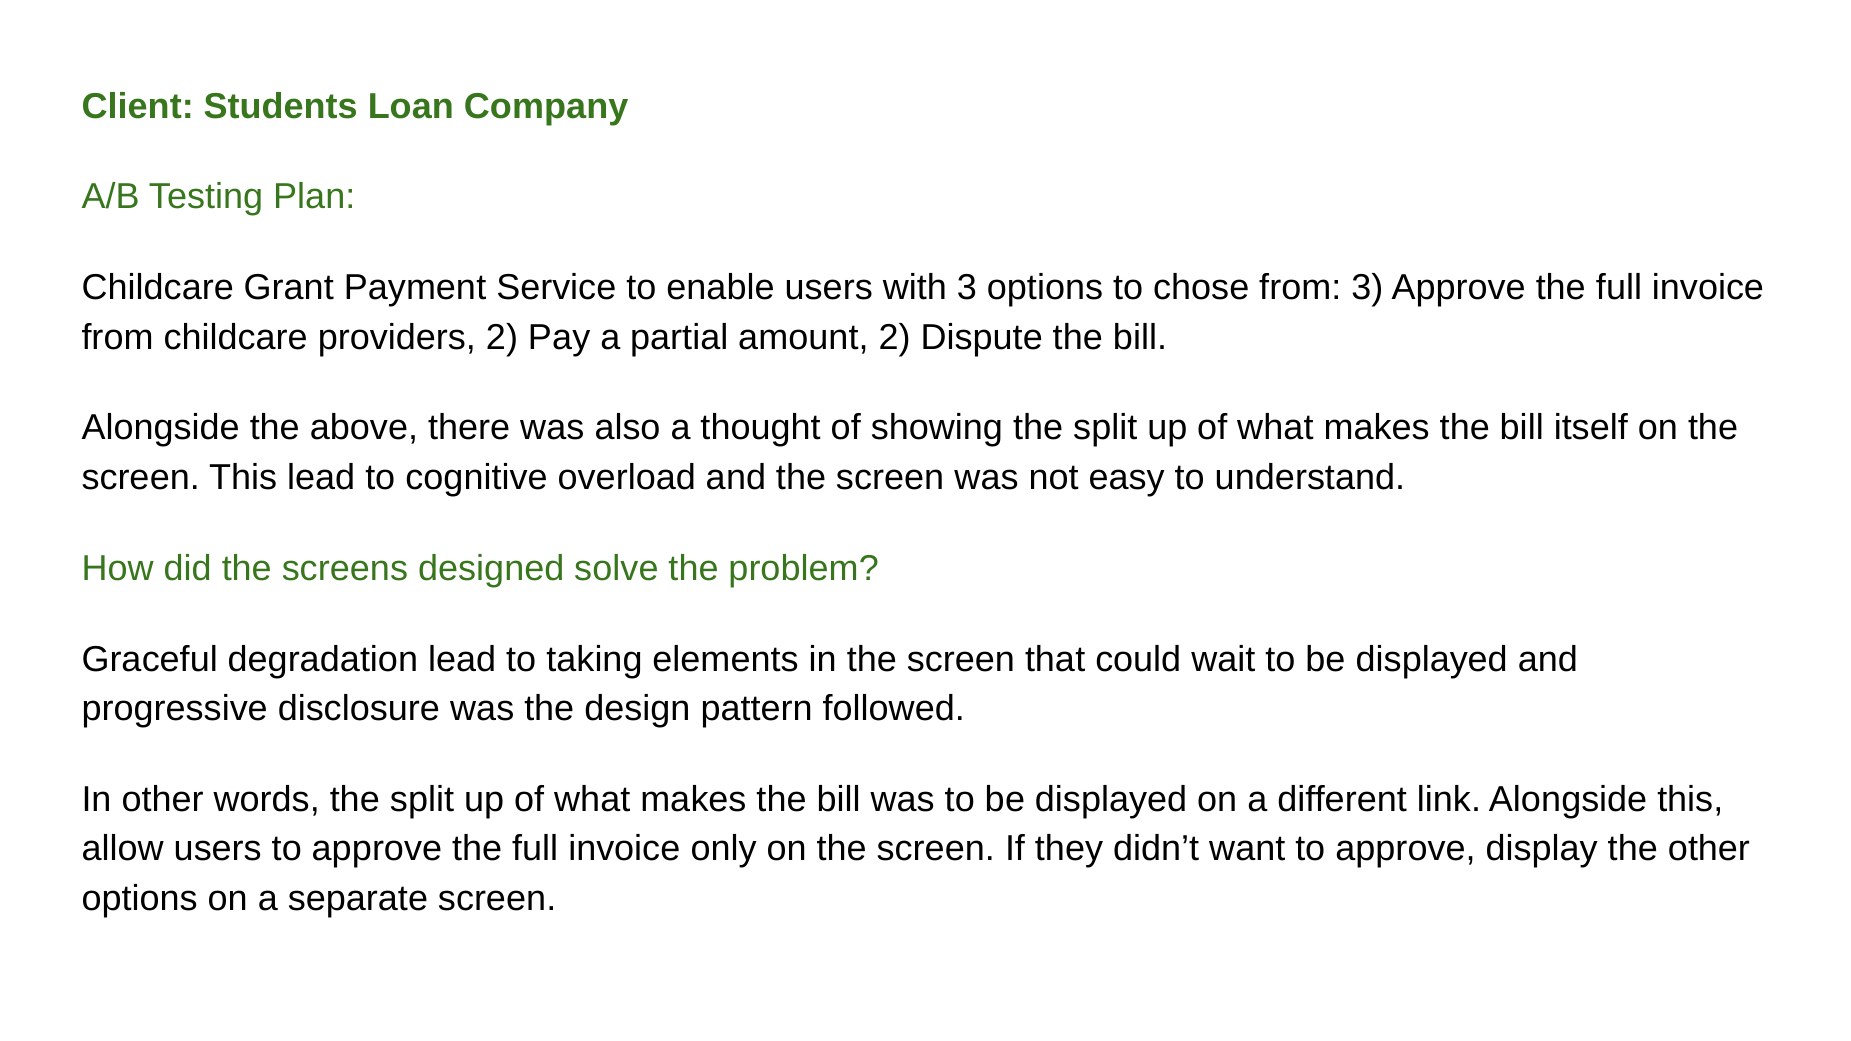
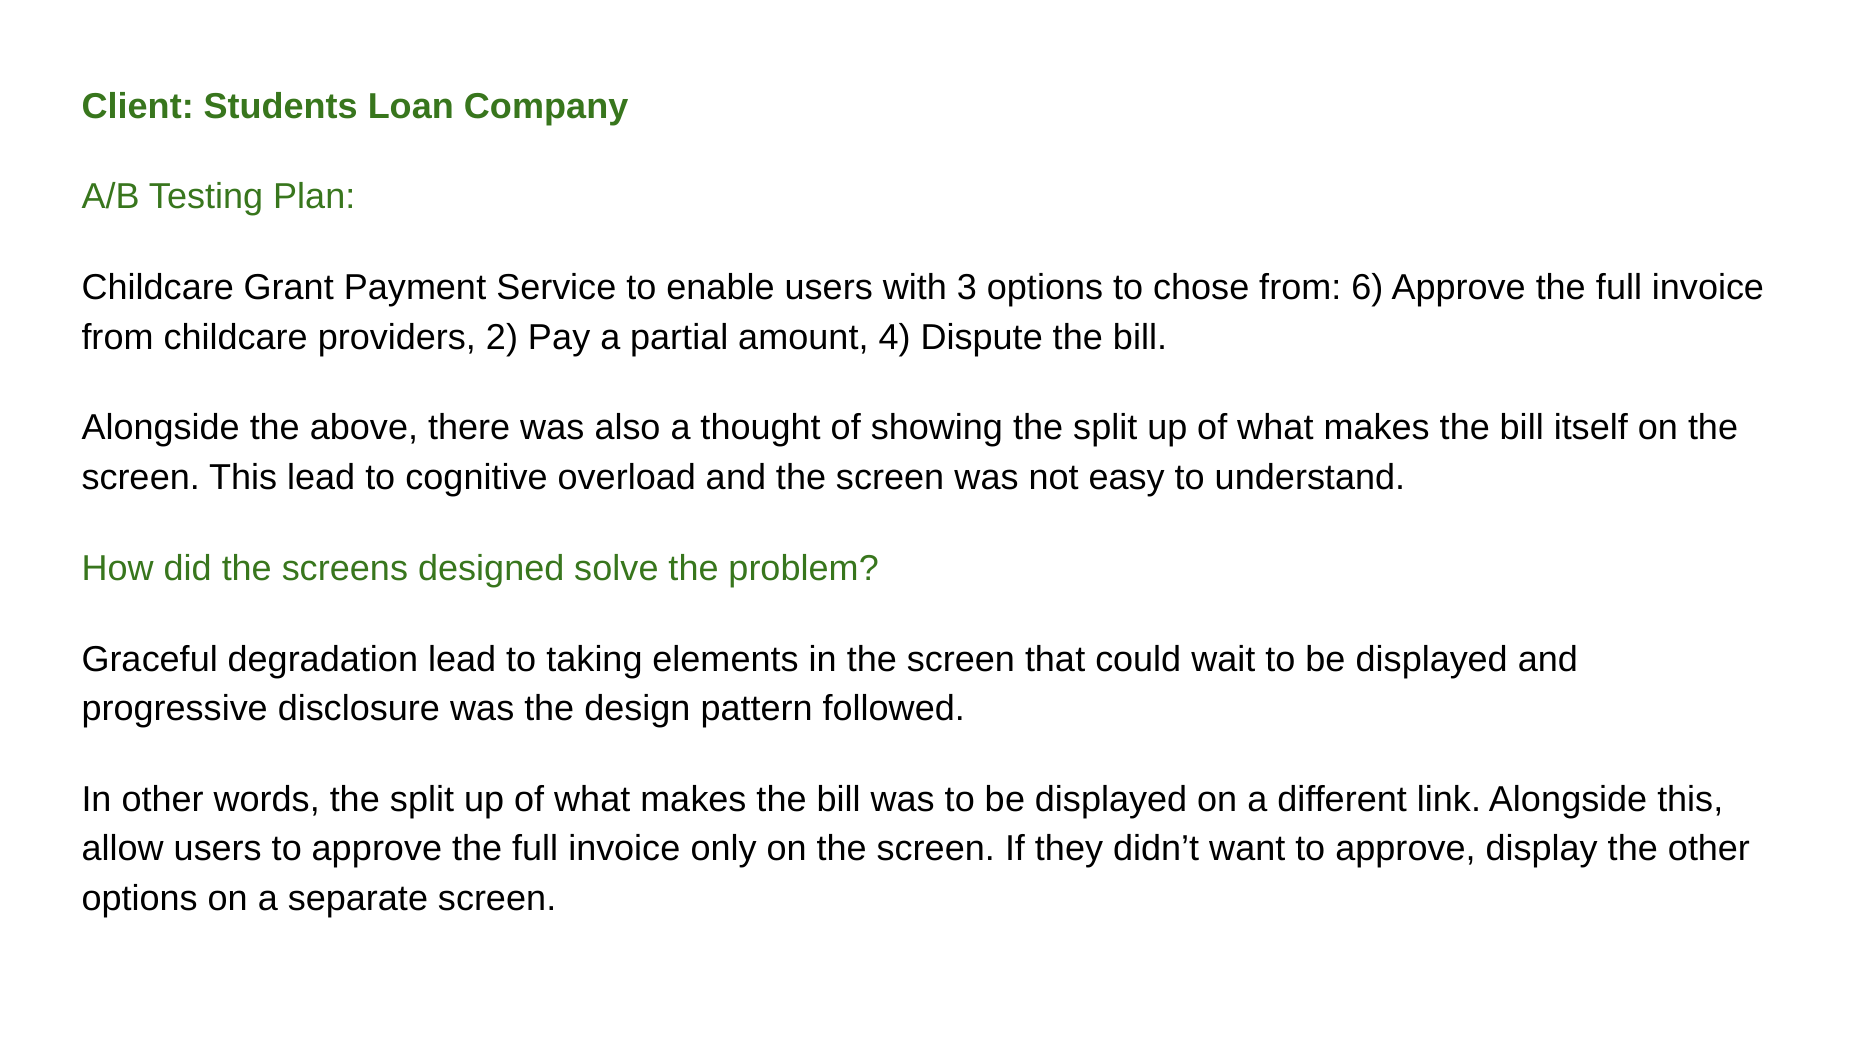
from 3: 3 -> 6
amount 2: 2 -> 4
